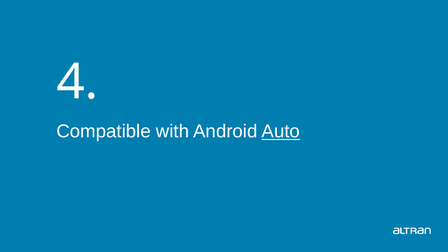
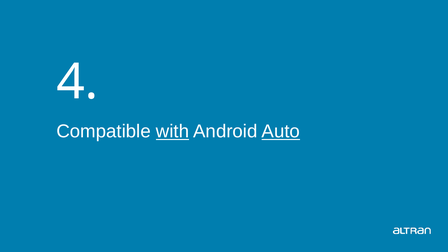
with underline: none -> present
